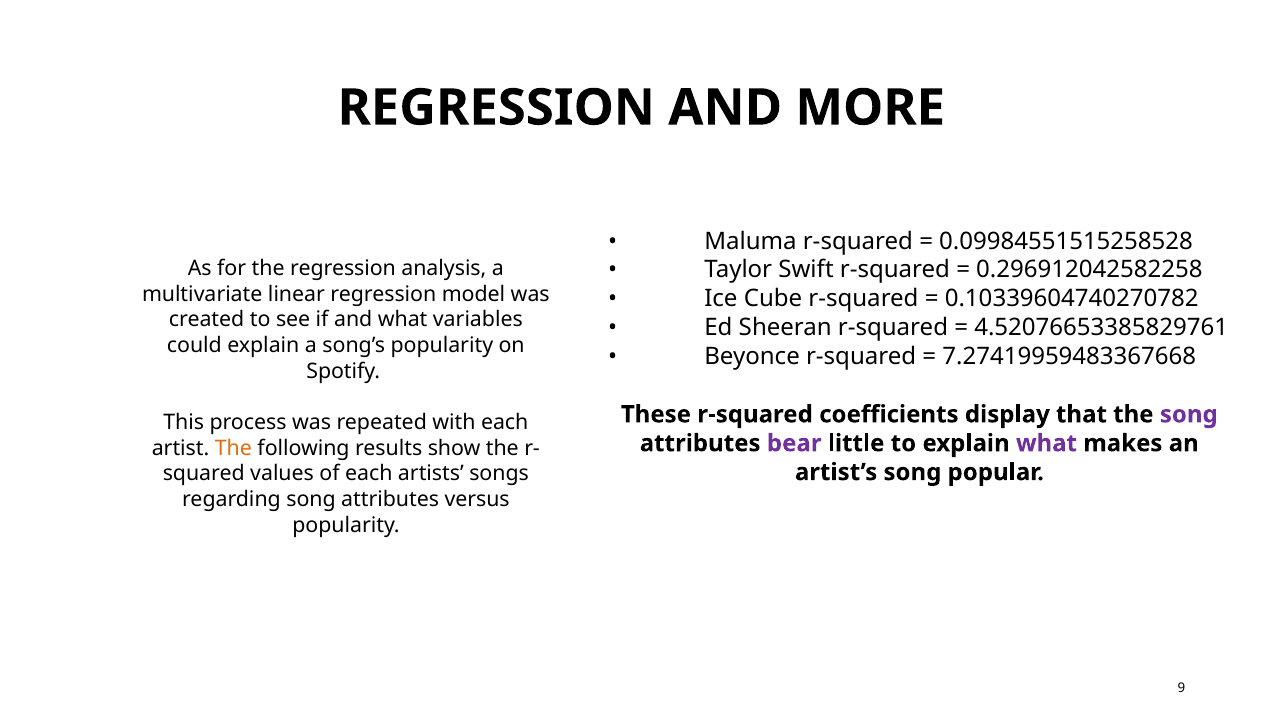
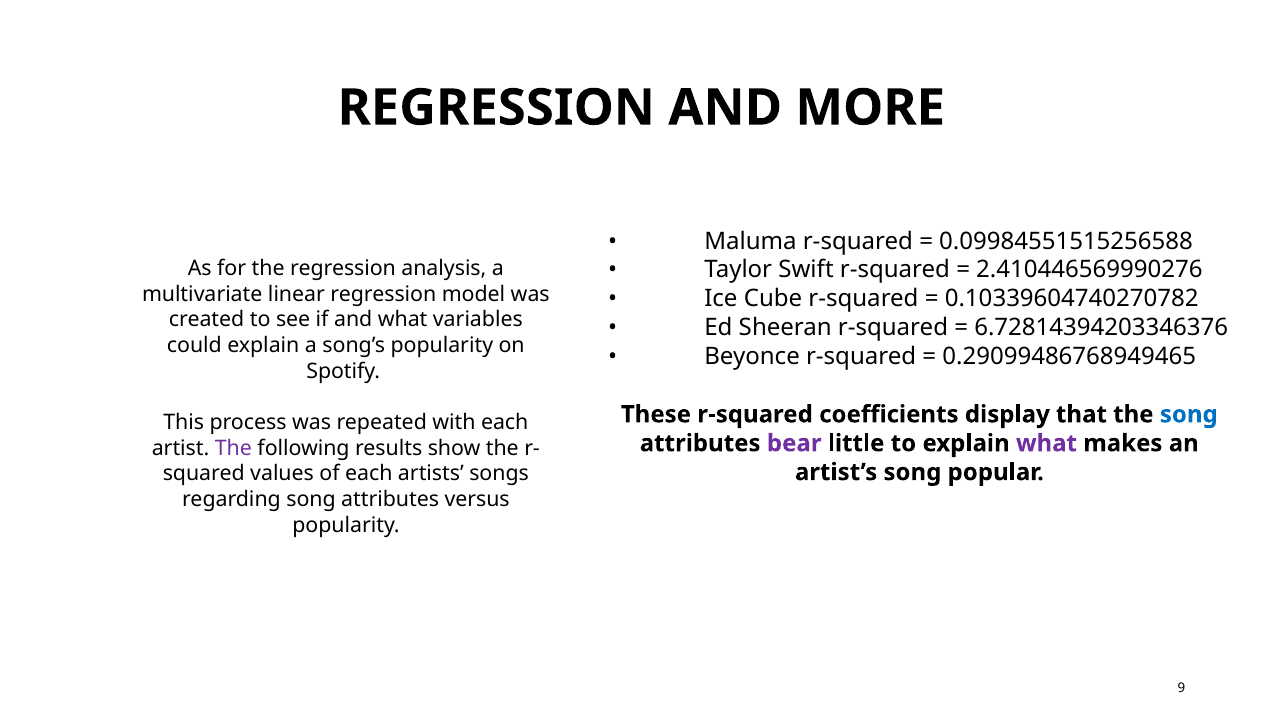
0.09984551515258528: 0.09984551515258528 -> 0.09984551515256588
0.296912042582258: 0.296912042582258 -> 2.410446569990276
4.52076653385829761: 4.52076653385829761 -> 6.72814394203346376
7.27419959483367668: 7.27419959483367668 -> 0.29099486768949465
song at (1189, 414) colour: purple -> blue
The at (233, 448) colour: orange -> purple
